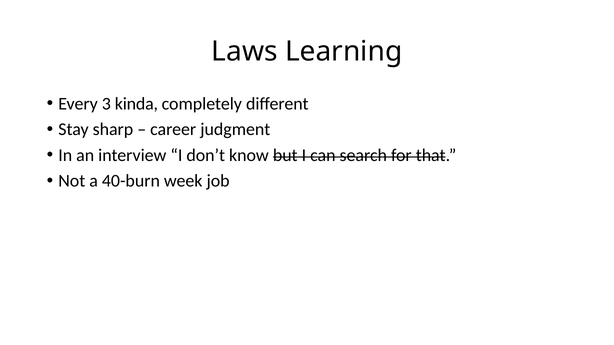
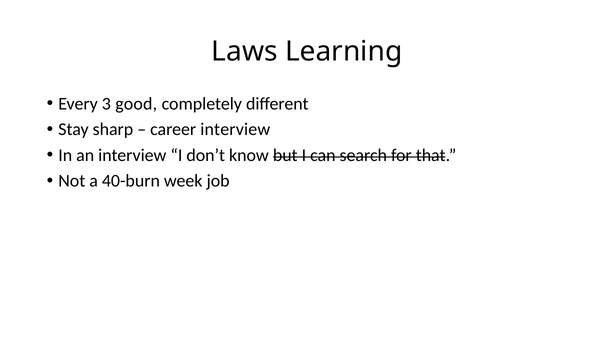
kinda: kinda -> good
career judgment: judgment -> interview
